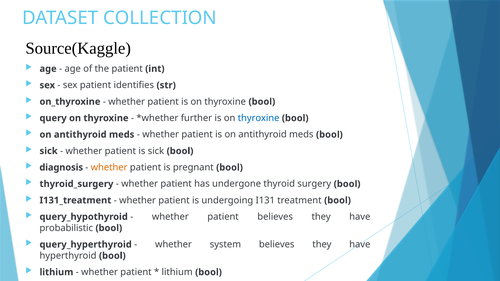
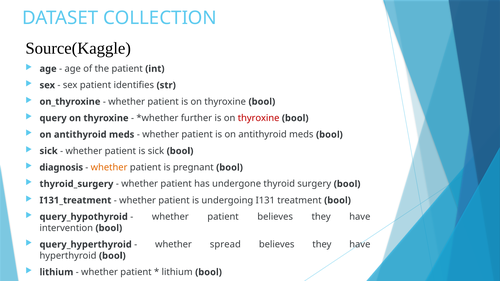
thyroxine at (259, 118) colour: blue -> red
probabilistic: probabilistic -> intervention
system: system -> spread
